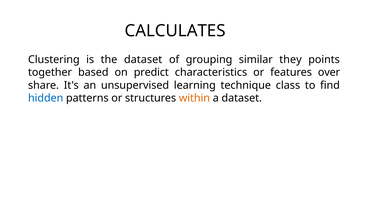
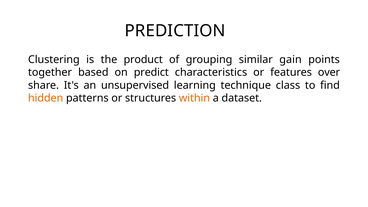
CALCULATES: CALCULATES -> PREDICTION
the dataset: dataset -> product
they: they -> gain
hidden colour: blue -> orange
